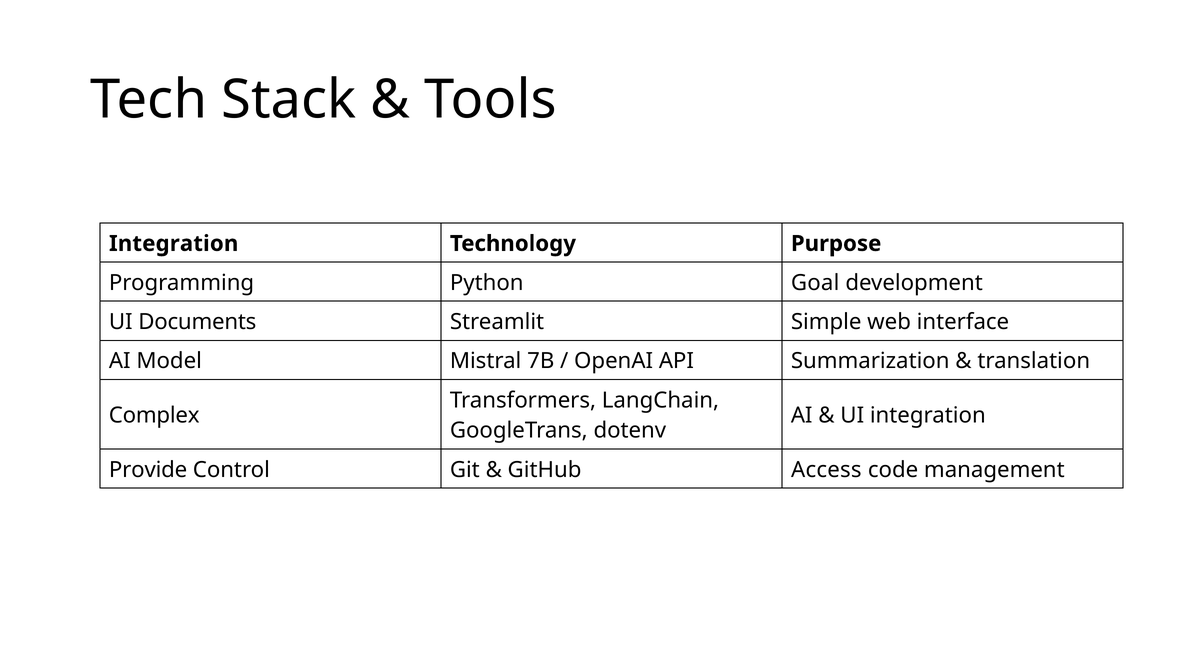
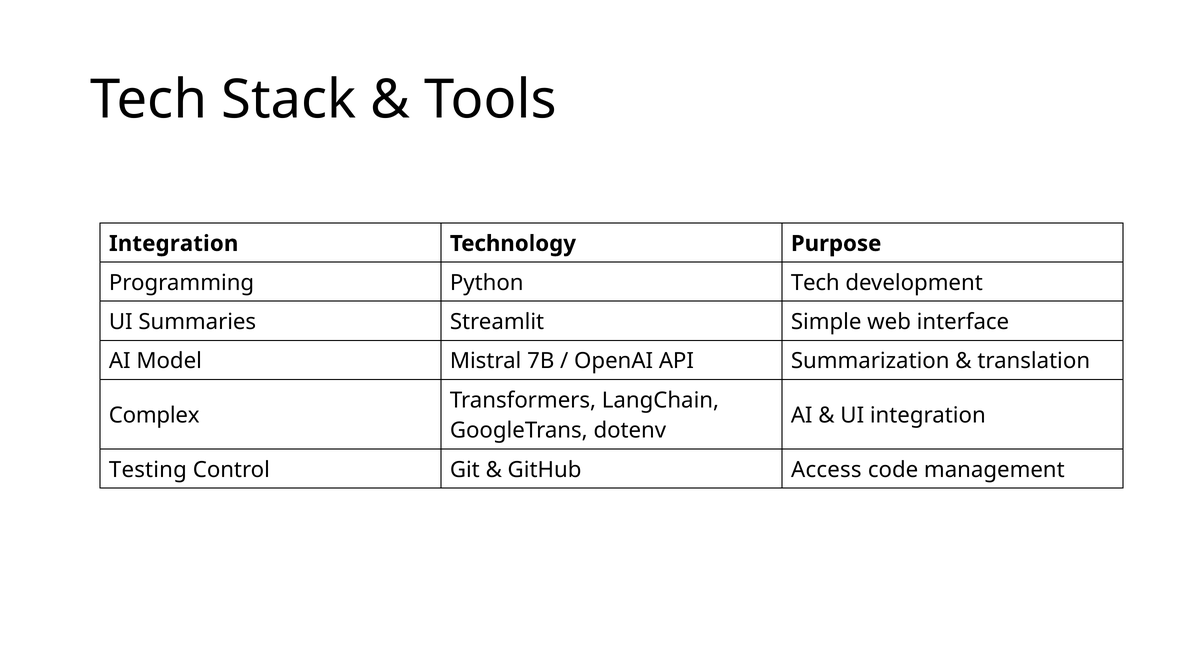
Python Goal: Goal -> Tech
Documents: Documents -> Summaries
Provide: Provide -> Testing
